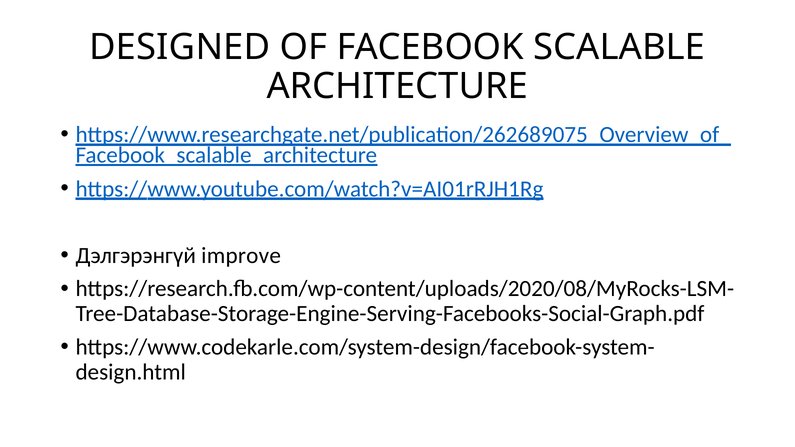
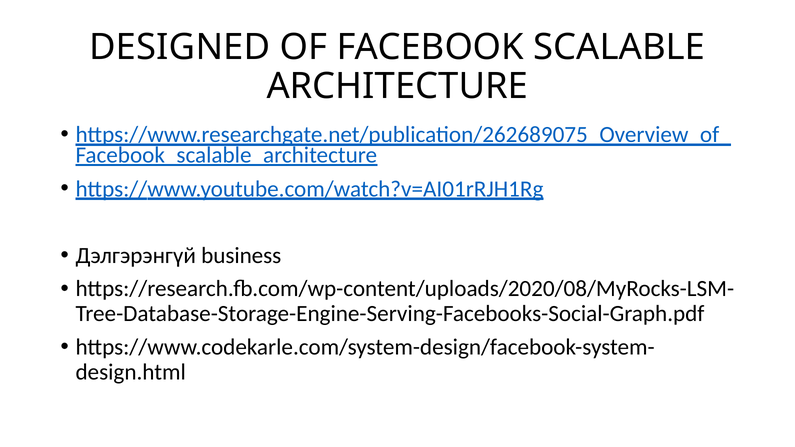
improve: improve -> business
